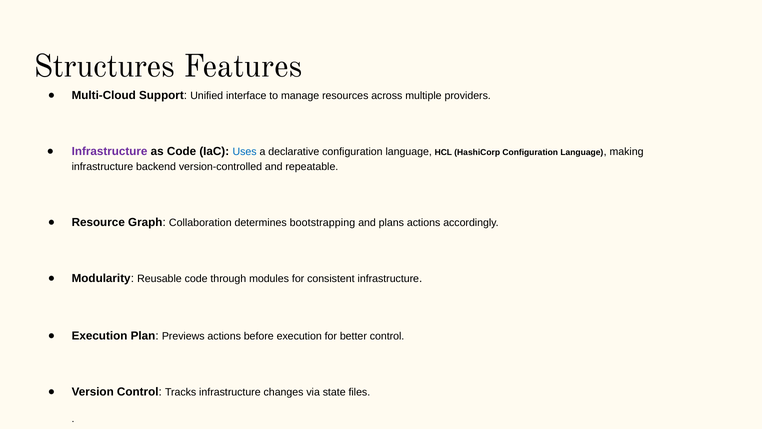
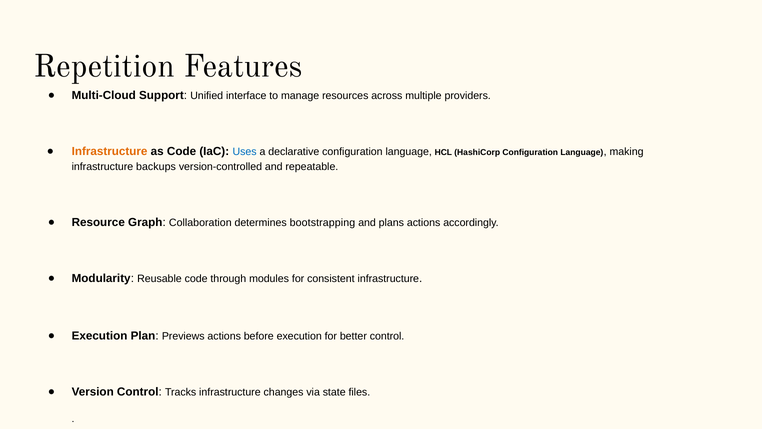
Structures: Structures -> Repetition
Infrastructure at (110, 151) colour: purple -> orange
backend: backend -> backups
